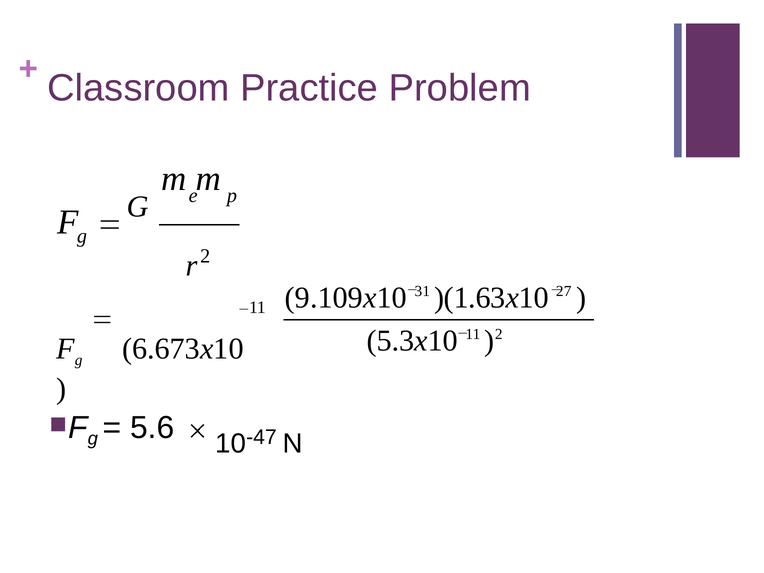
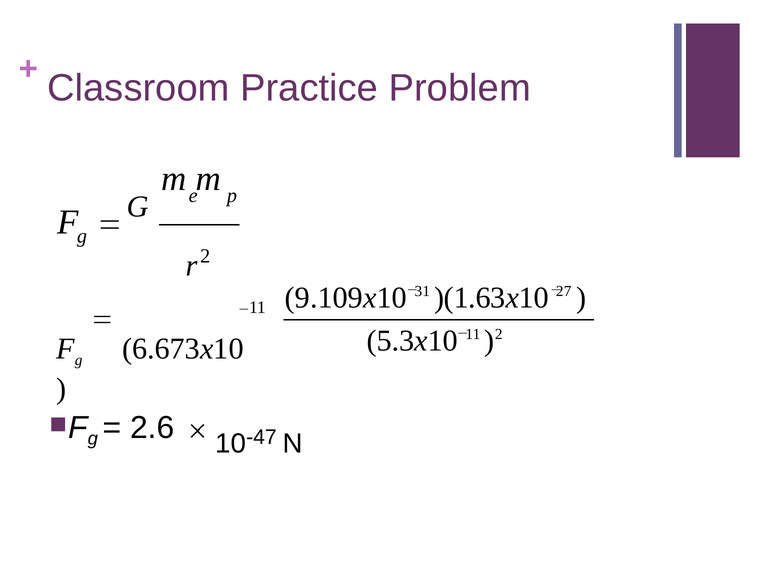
5.6: 5.6 -> 2.6
